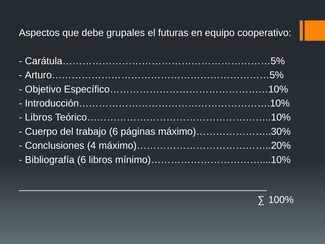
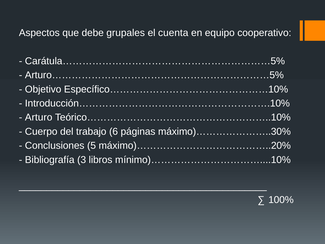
futuras: futuras -> cuenta
Libros at (39, 117): Libros -> Arturo
4: 4 -> 5
Bibliografía 6: 6 -> 3
